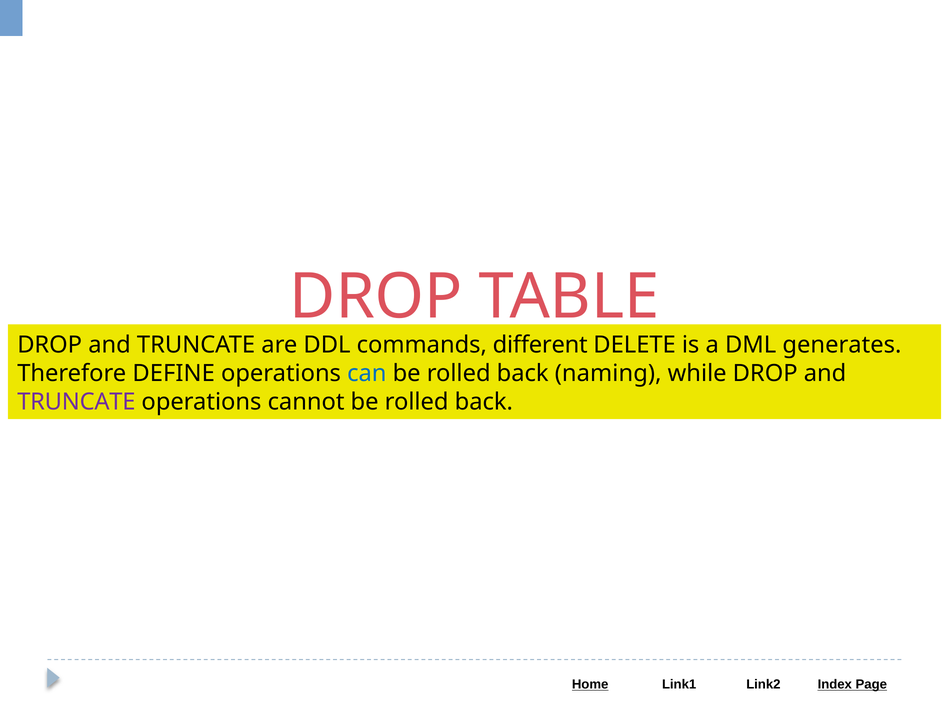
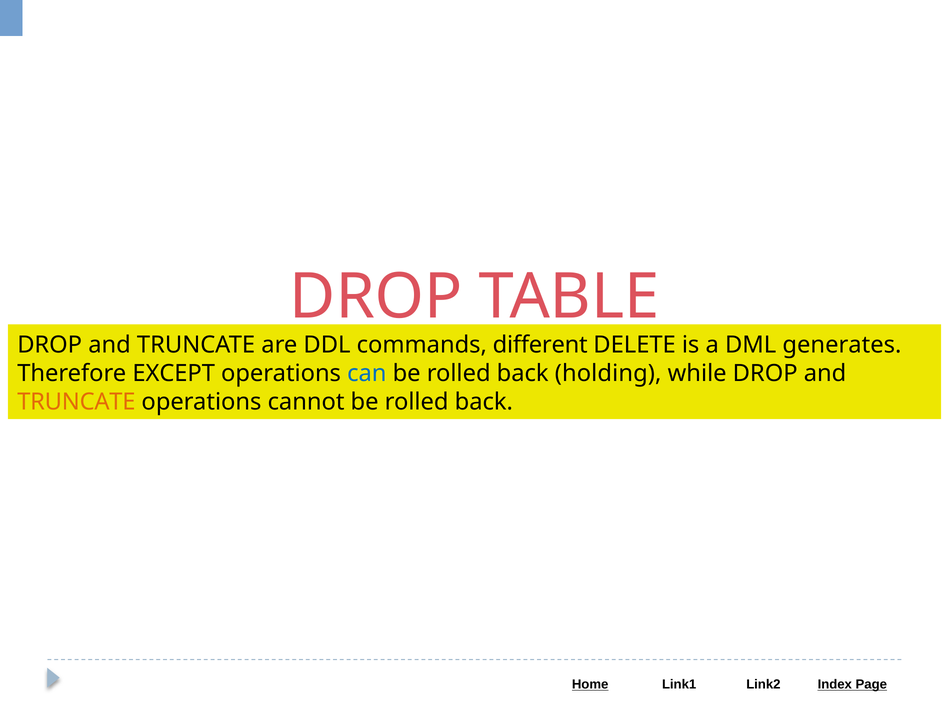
DEFINE: DEFINE -> EXCEPT
naming: naming -> holding
TRUNCATE at (76, 402) colour: purple -> orange
